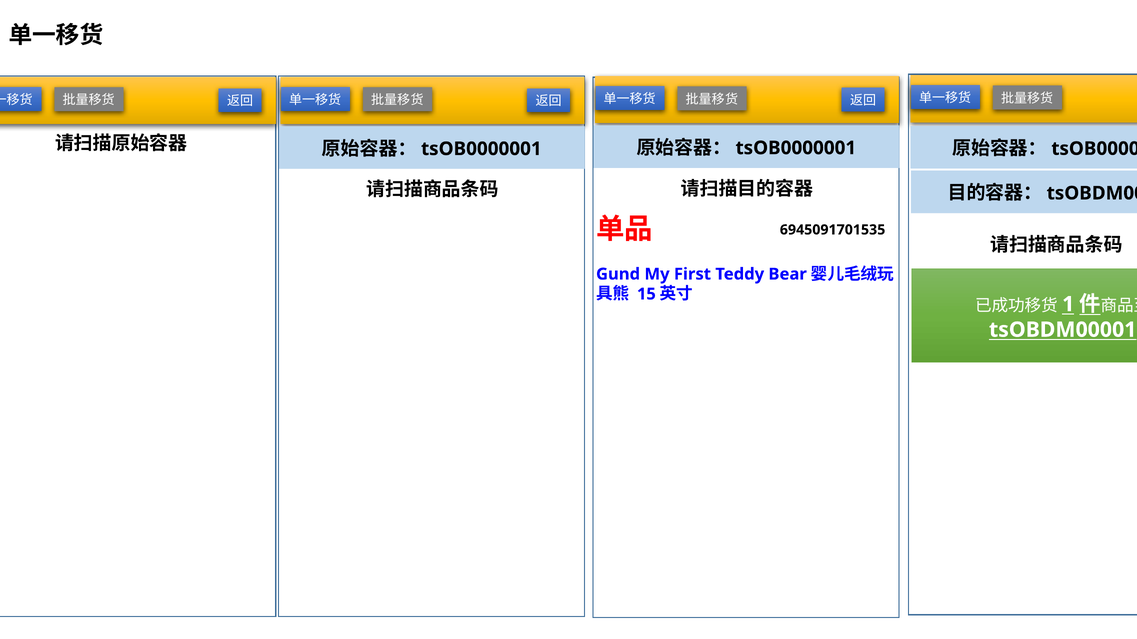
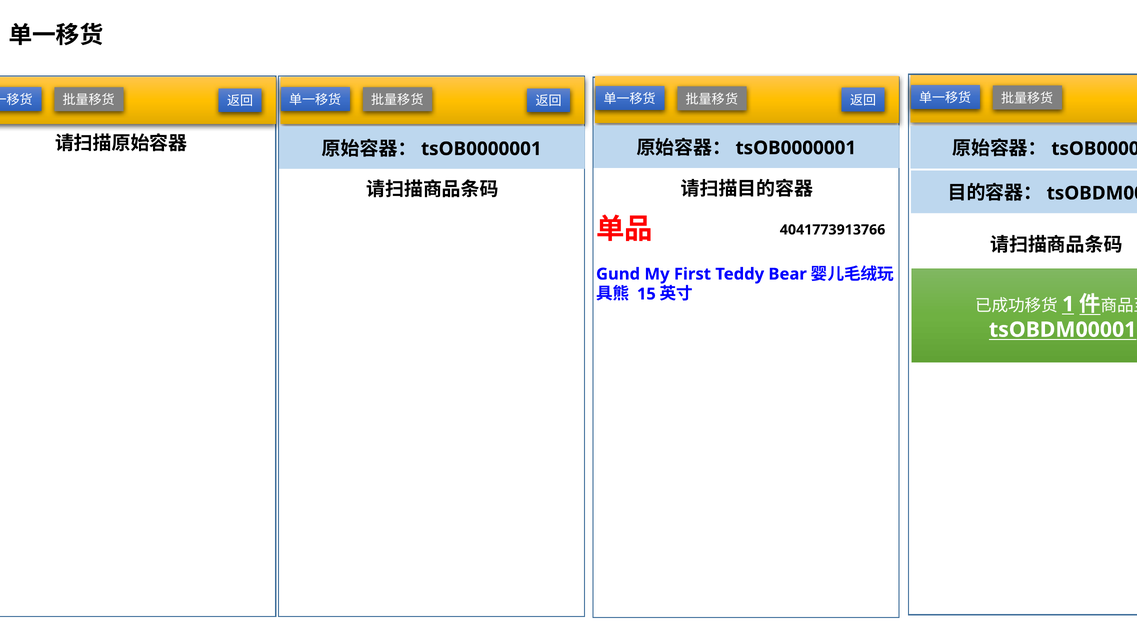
6945091701535: 6945091701535 -> 4041773913766
